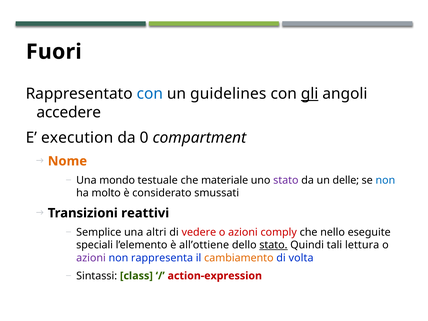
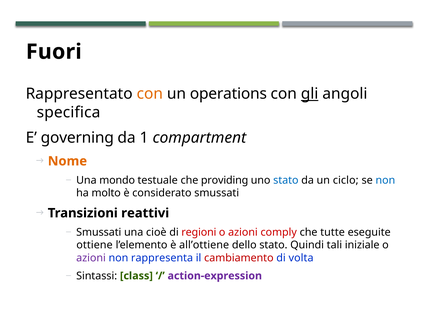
con at (150, 94) colour: blue -> orange
guidelines: guidelines -> operations
accedere: accedere -> specifica
execution: execution -> governing
0: 0 -> 1
materiale: materiale -> providing
stato at (286, 180) colour: purple -> blue
delle: delle -> ciclo
Semplice at (99, 232): Semplice -> Smussati
altri: altri -> cioè
vedere: vedere -> regioni
nello: nello -> tutte
speciali: speciali -> ottiene
stato at (273, 245) underline: present -> none
lettura: lettura -> iniziale
cambiamento colour: orange -> red
action-expression colour: red -> purple
